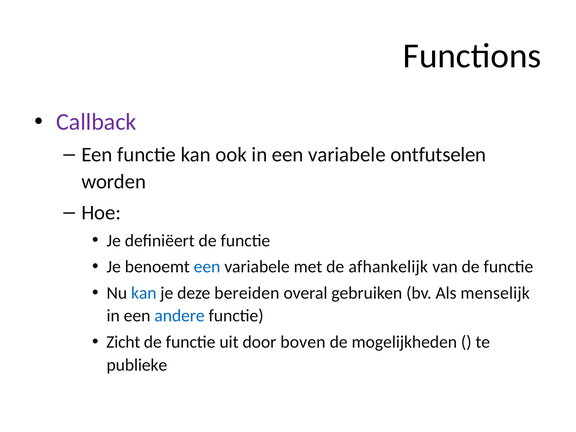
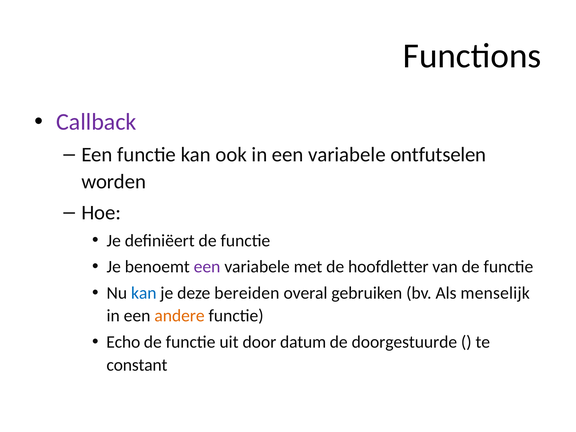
een at (207, 267) colour: blue -> purple
afhankelijk: afhankelijk -> hoofdletter
andere colour: blue -> orange
Zicht: Zicht -> Echo
boven: boven -> datum
mogelijkheden: mogelijkheden -> doorgestuurde
publieke: publieke -> constant
